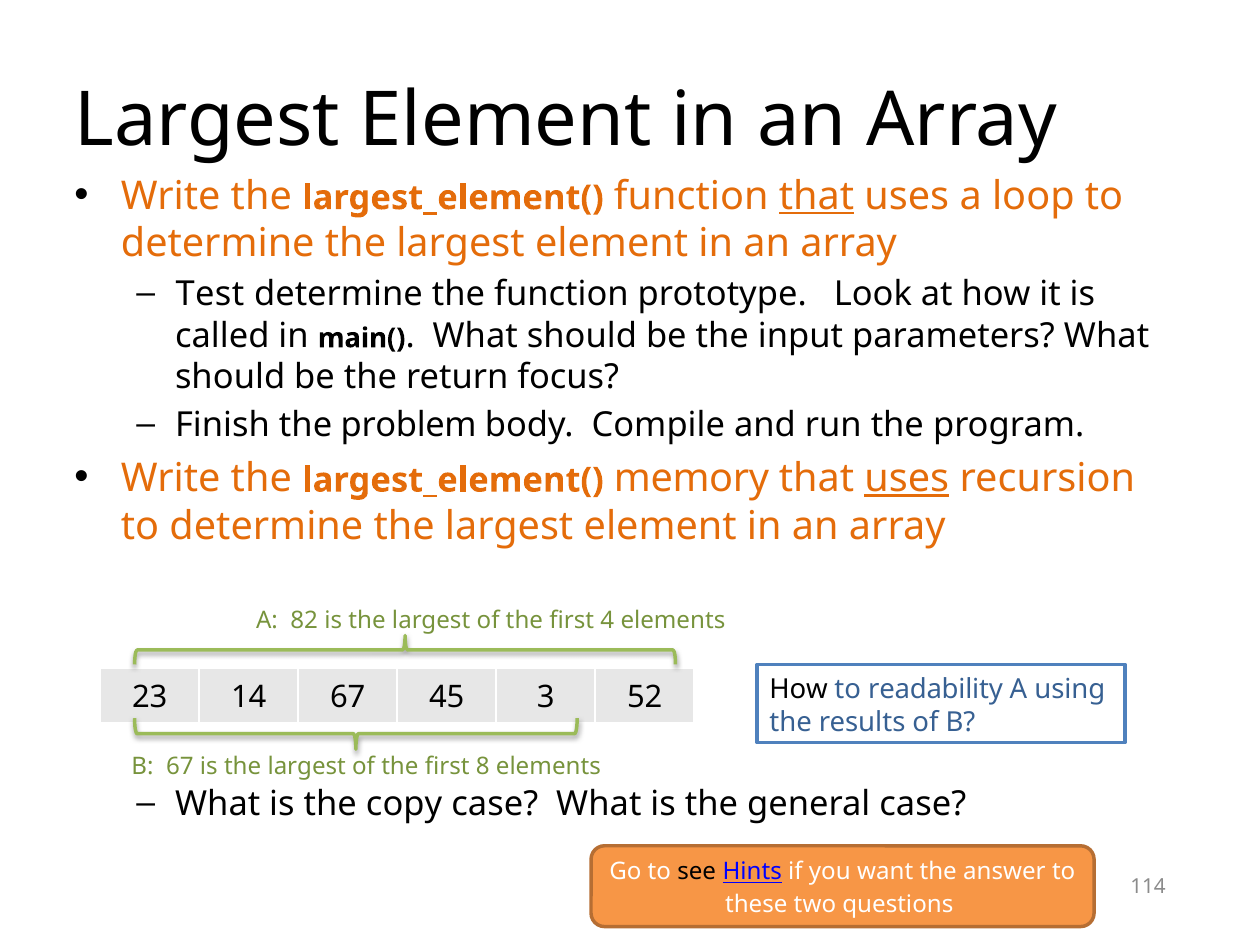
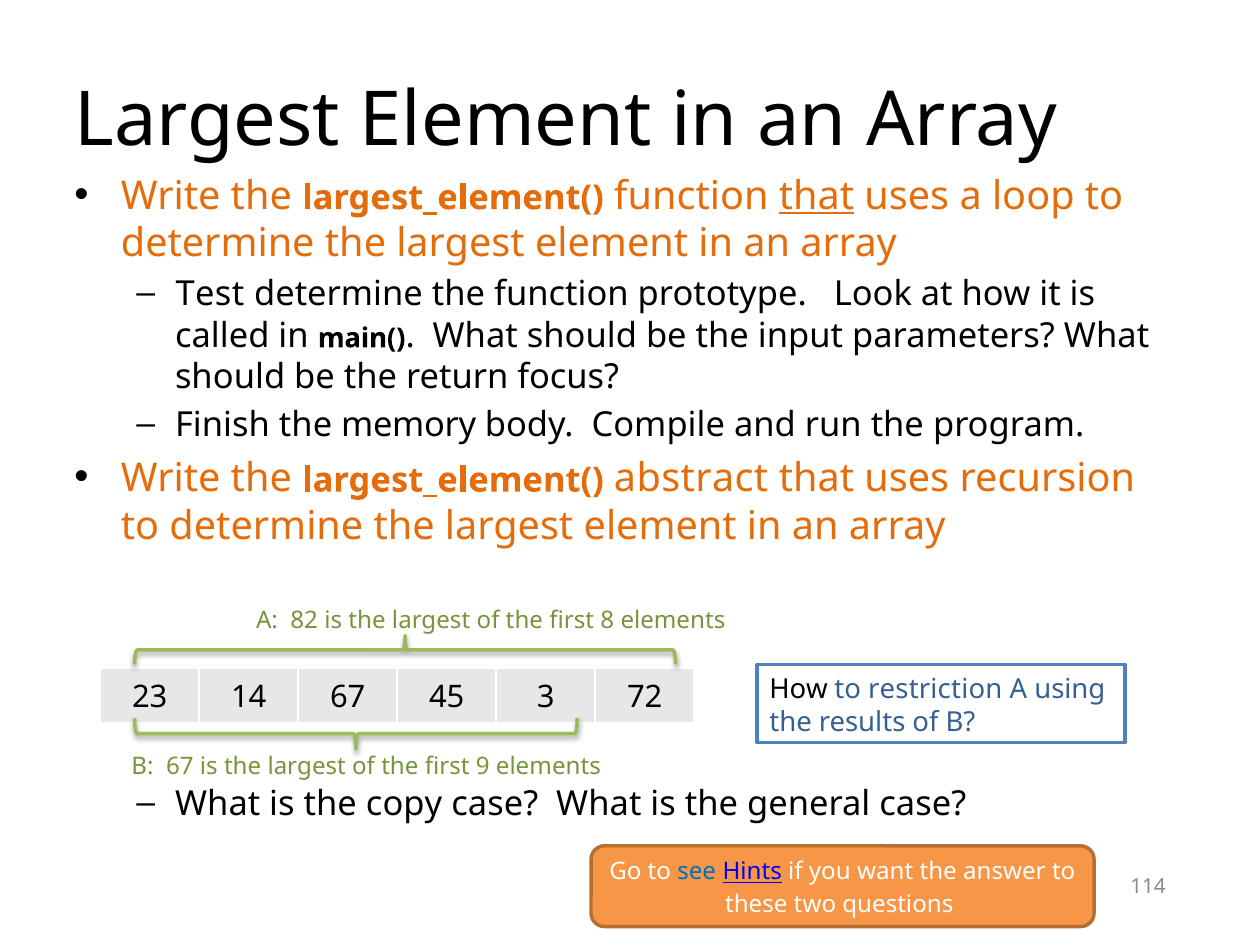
problem: problem -> memory
memory: memory -> abstract
uses at (907, 479) underline: present -> none
4: 4 -> 8
readability: readability -> restriction
52: 52 -> 72
8: 8 -> 9
see colour: black -> blue
